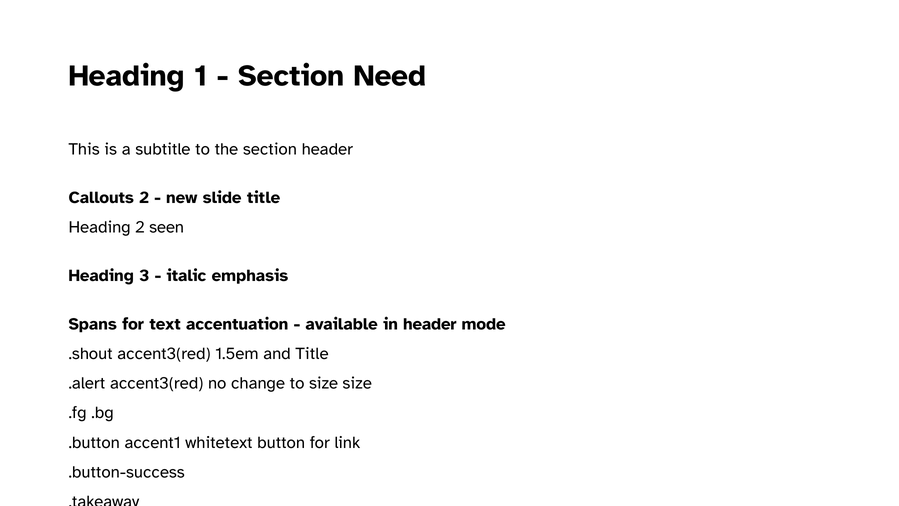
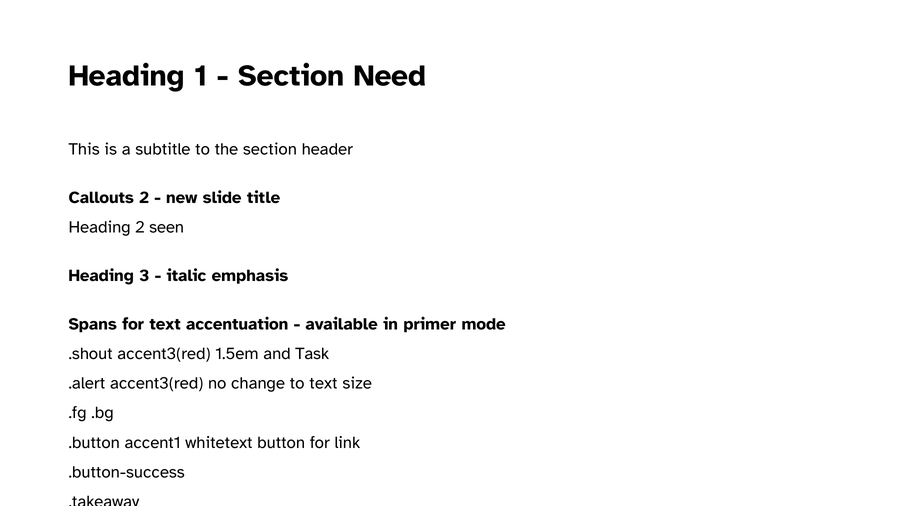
in header: header -> primer
and Title: Title -> Task
to size: size -> text
